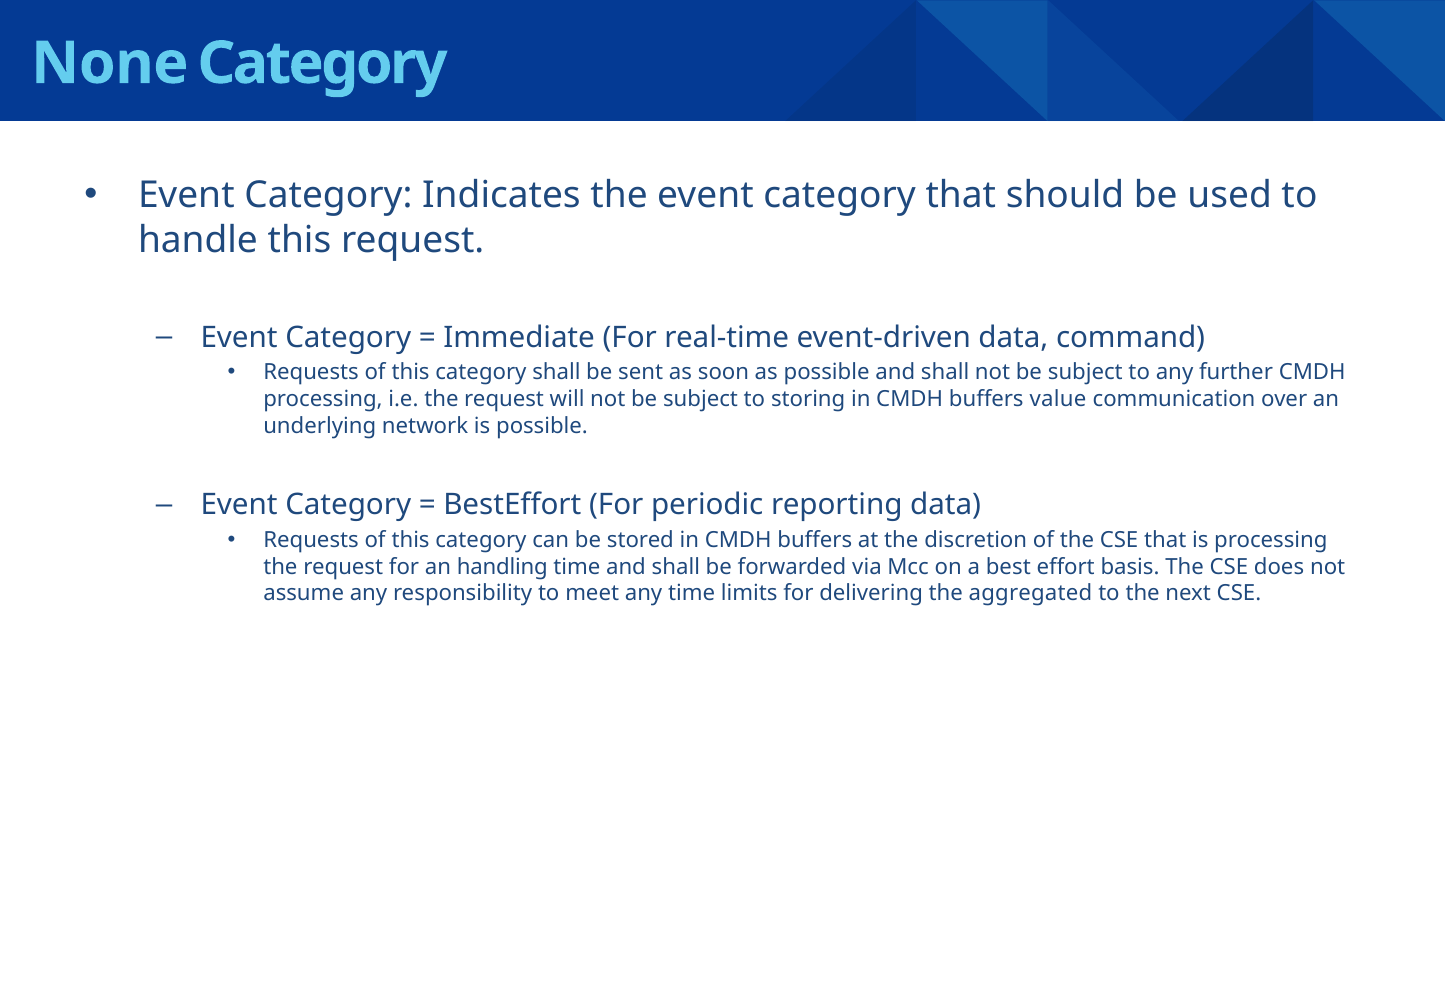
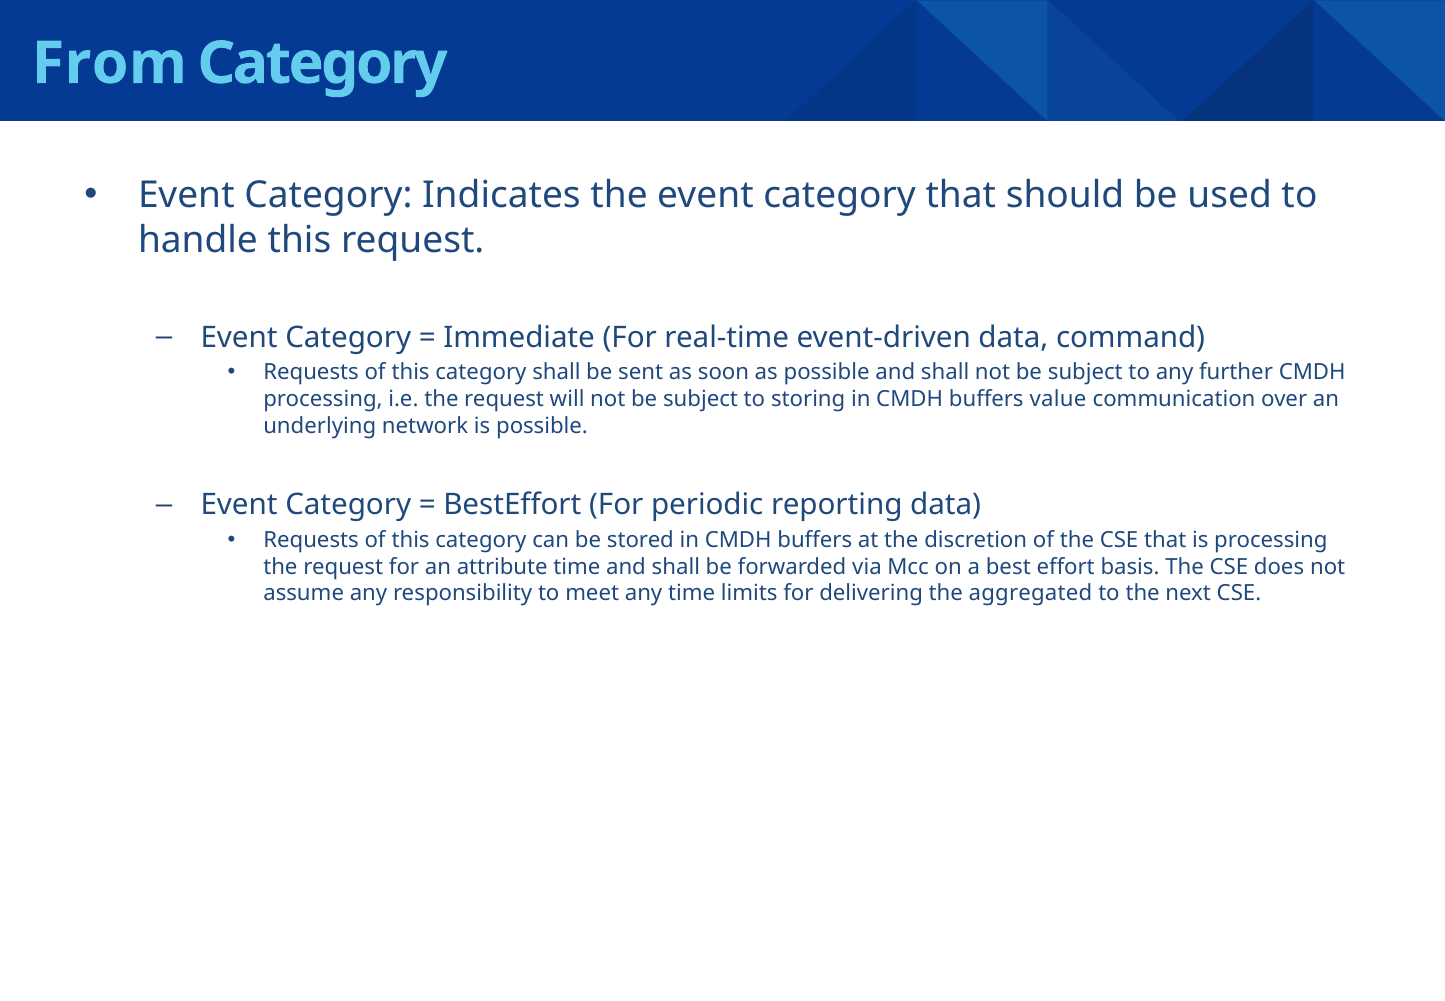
None: None -> From
handling: handling -> attribute
